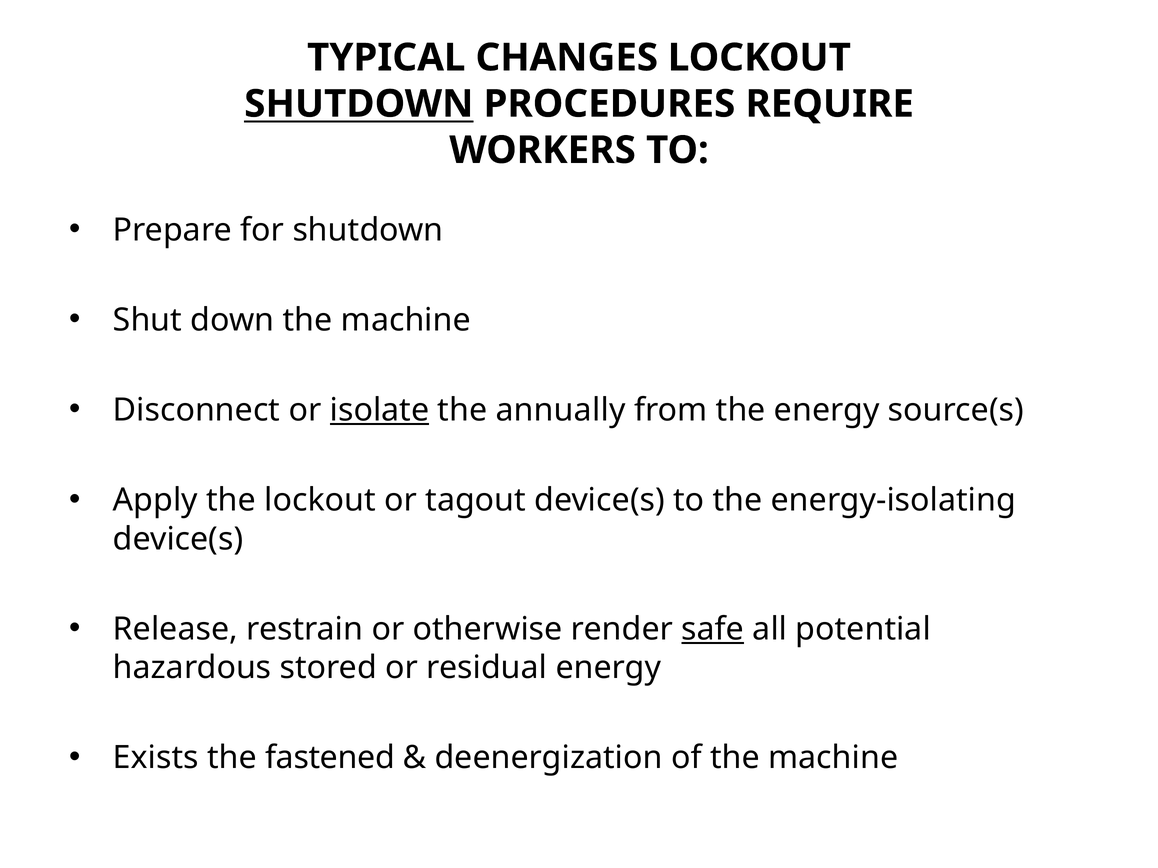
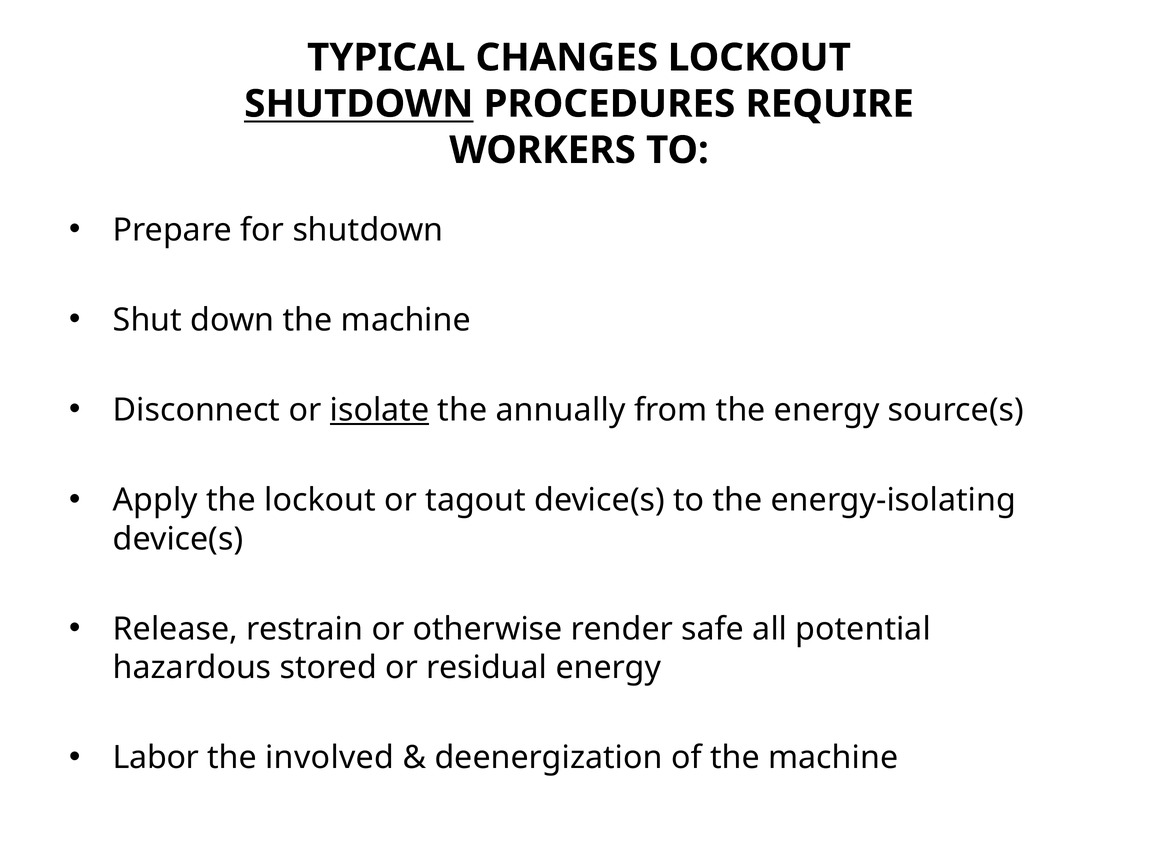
safe underline: present -> none
Exists: Exists -> Labor
fastened: fastened -> involved
